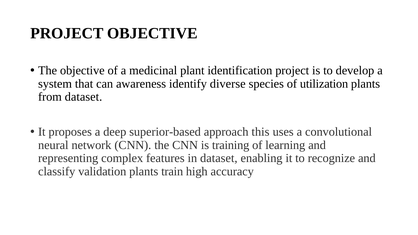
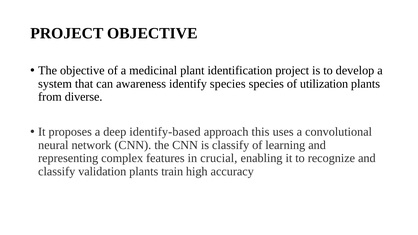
identify diverse: diverse -> species
from dataset: dataset -> diverse
superior-based: superior-based -> identify-based
is training: training -> classify
in dataset: dataset -> crucial
